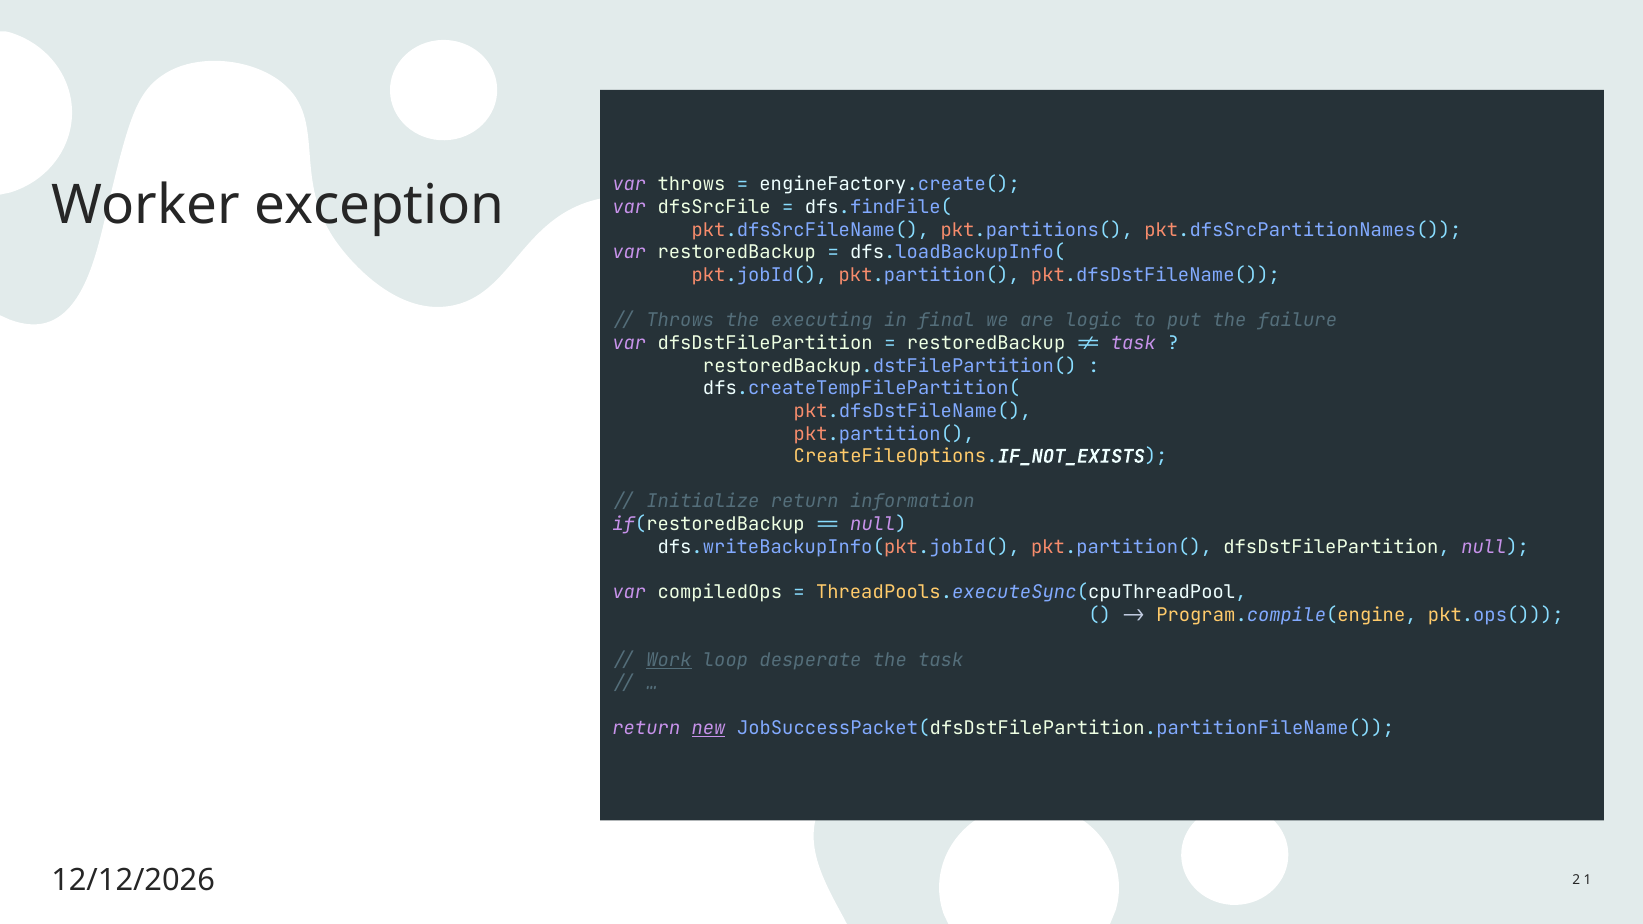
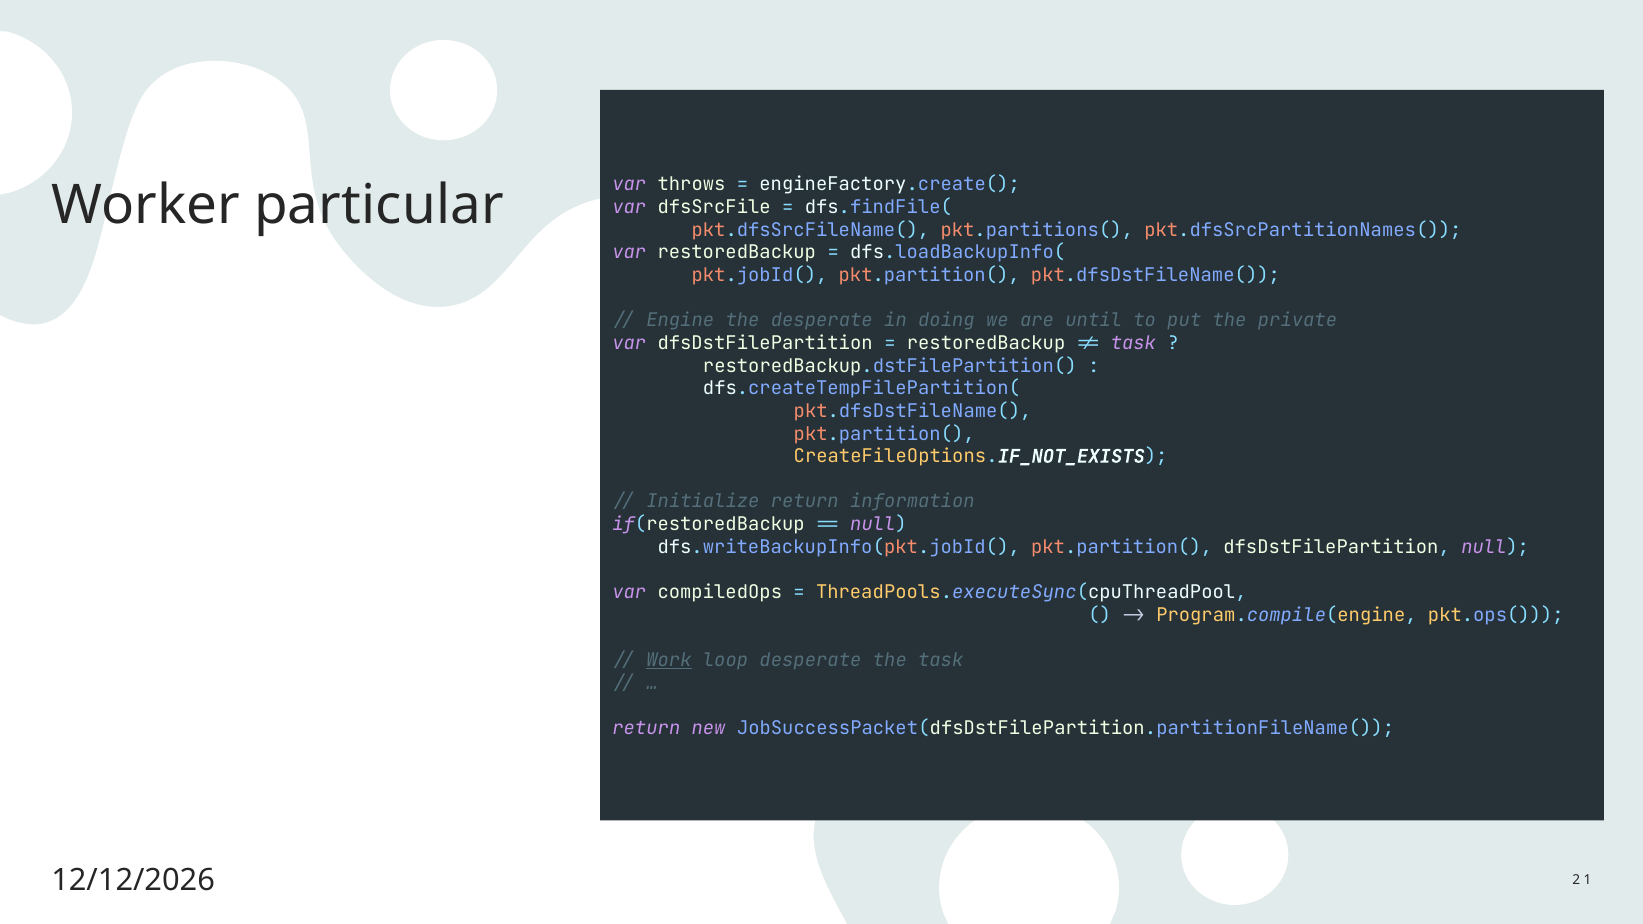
exception: exception -> particular
Throws at (680, 321): Throws -> Engine
the executing: executing -> desperate
final: final -> doing
logic: logic -> until
failure: failure -> private
new underline: present -> none
